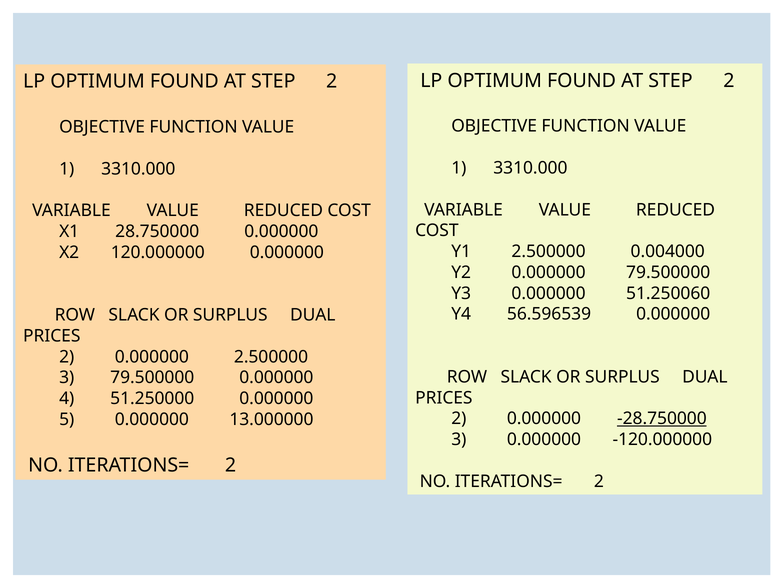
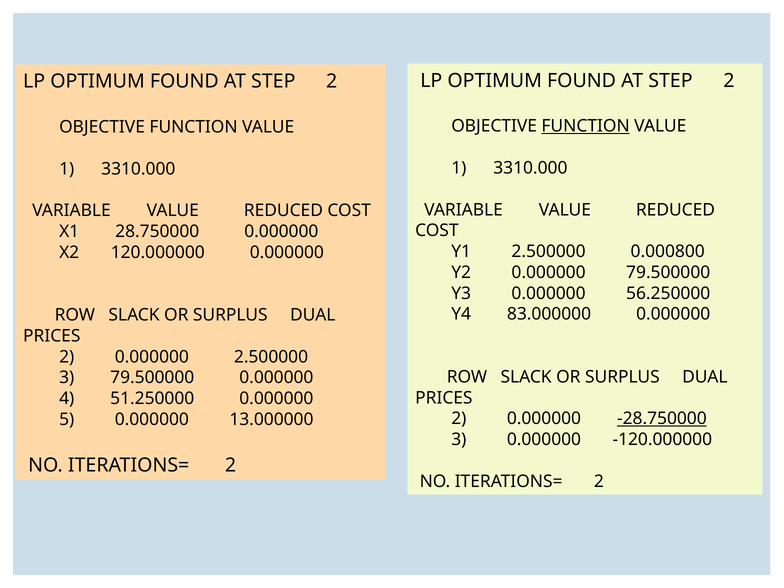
FUNCTION at (586, 126) underline: none -> present
0.004000: 0.004000 -> 0.000800
51.250060: 51.250060 -> 56.250000
56.596539: 56.596539 -> 83.000000
